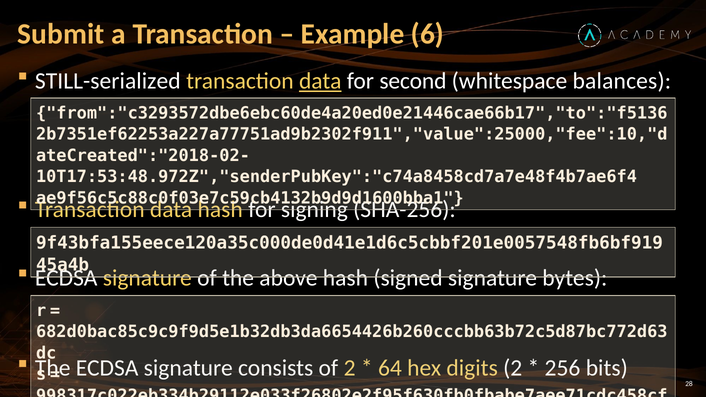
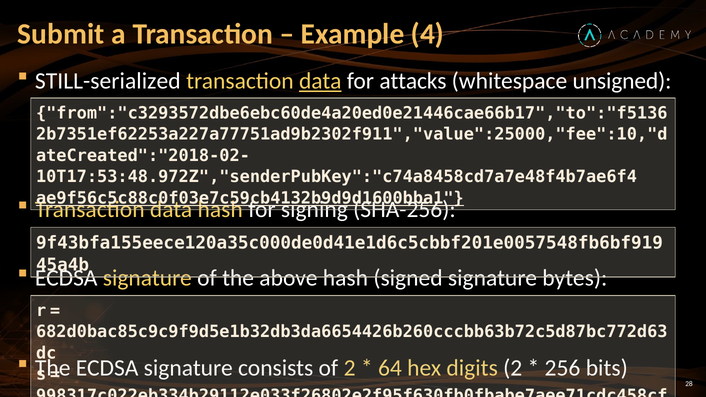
6: 6 -> 4
second: second -> attacks
balances: balances -> unsigned
ae9f56c5c88c0f03e7c59cb4132b9d9d1600bba1 underline: none -> present
